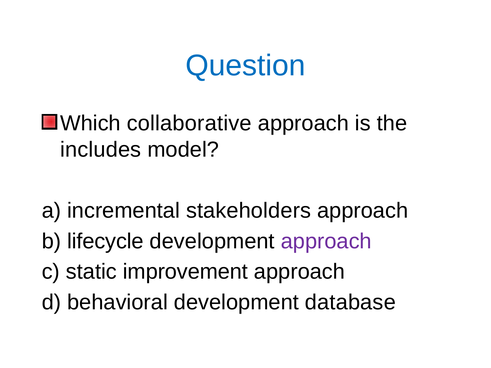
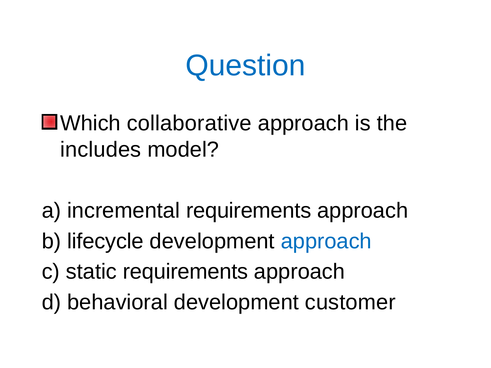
incremental stakeholders: stakeholders -> requirements
approach at (326, 241) colour: purple -> blue
static improvement: improvement -> requirements
database: database -> customer
